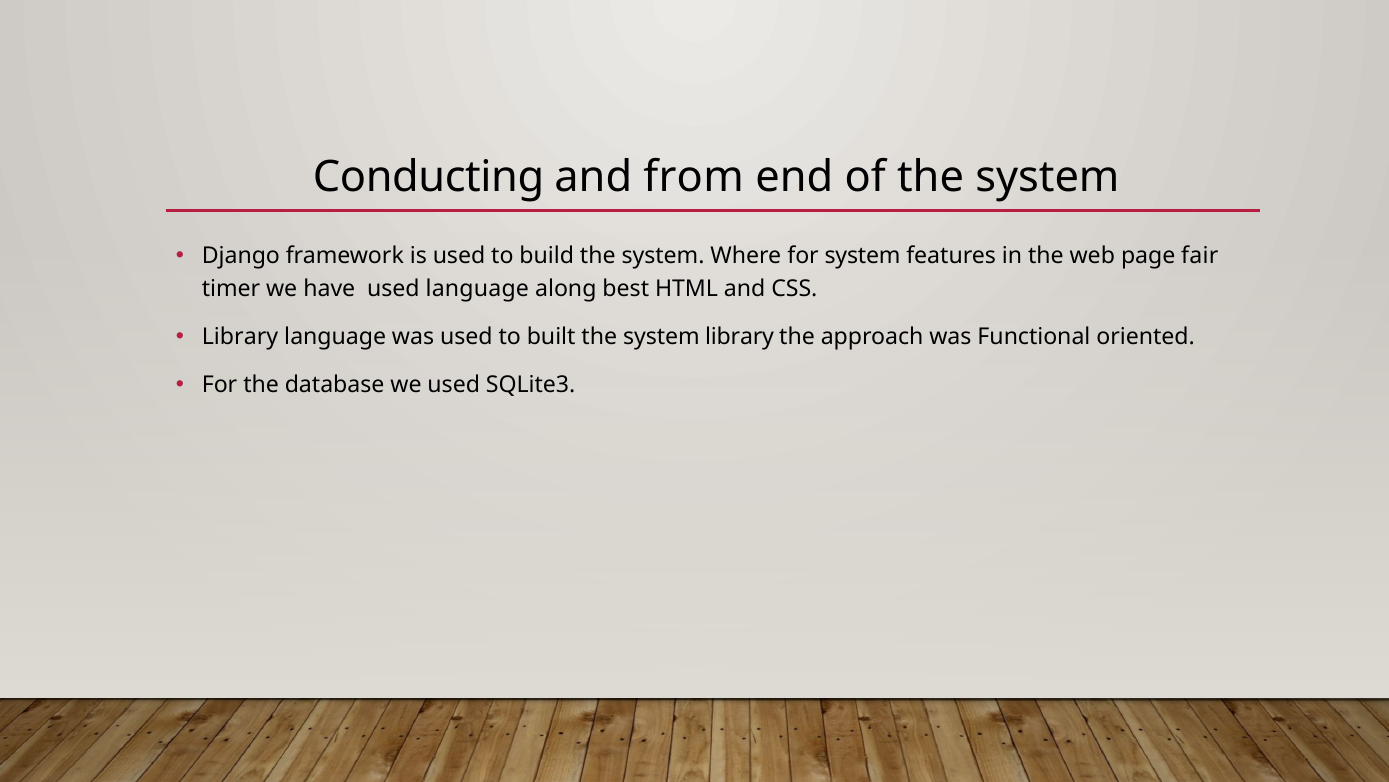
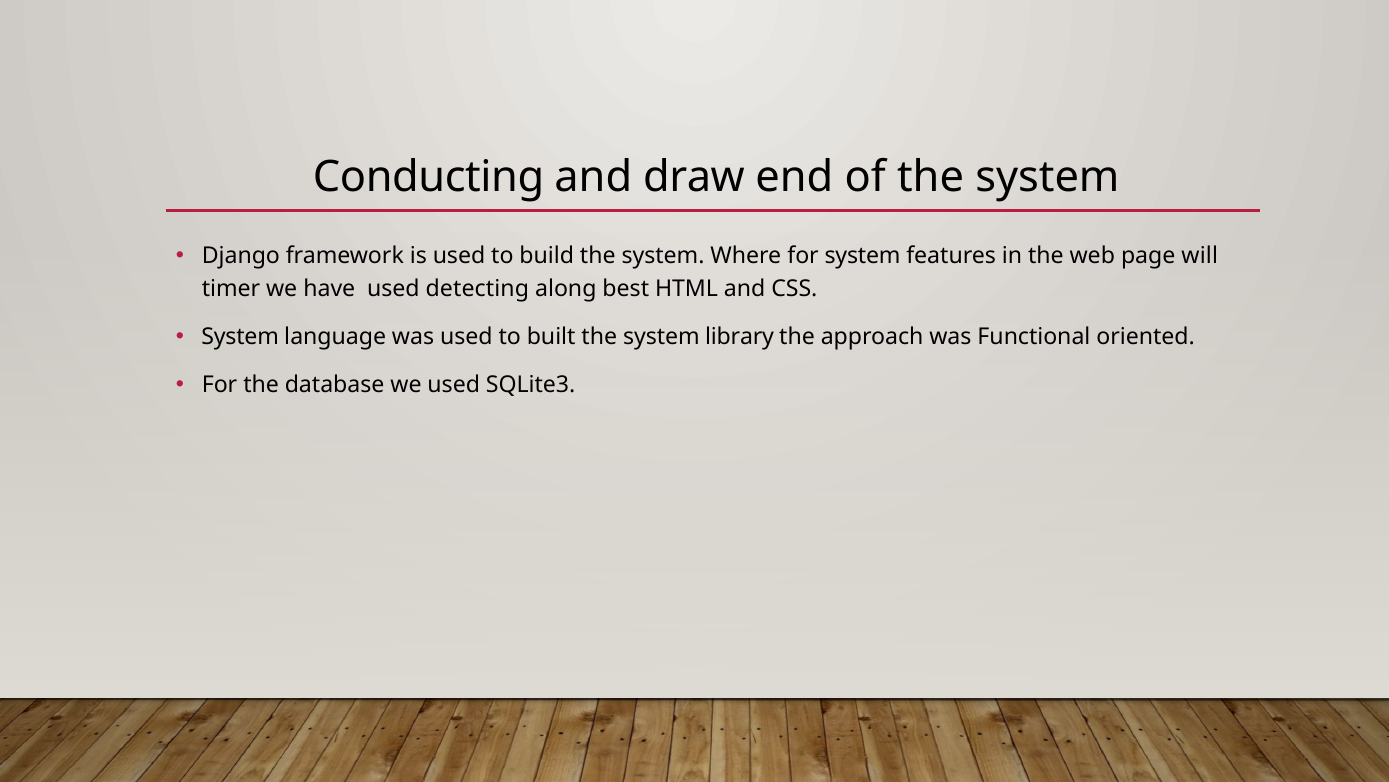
from: from -> draw
fair: fair -> will
used language: language -> detecting
Library at (240, 337): Library -> System
